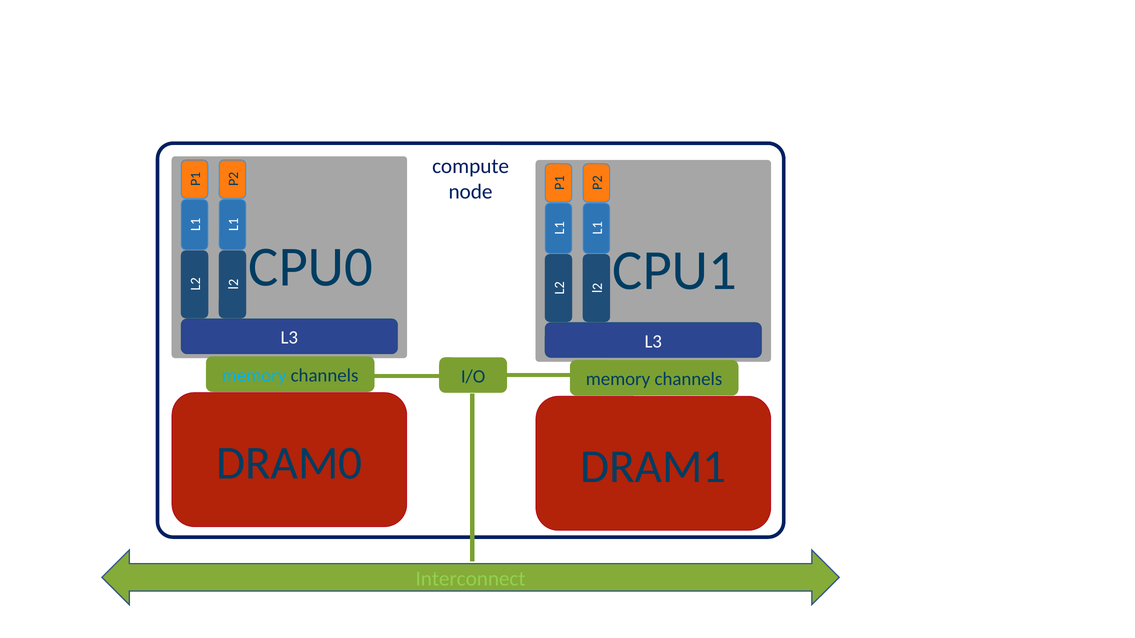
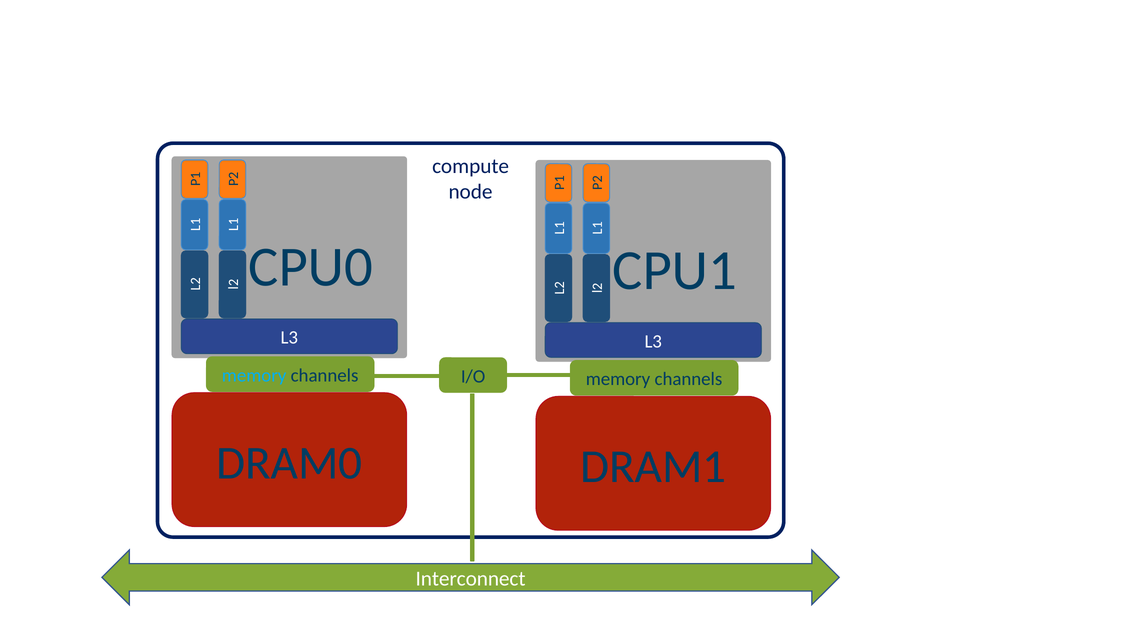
Interconnect colour: light green -> white
